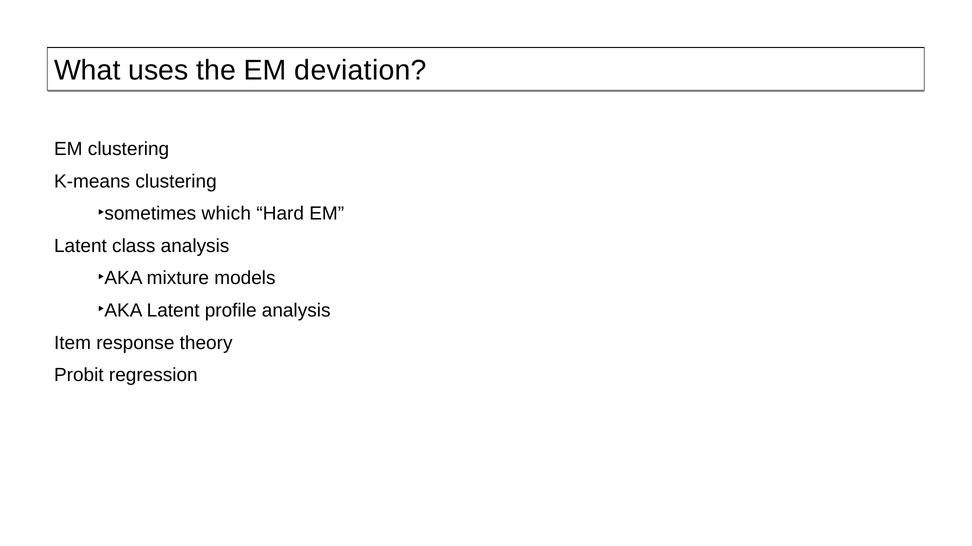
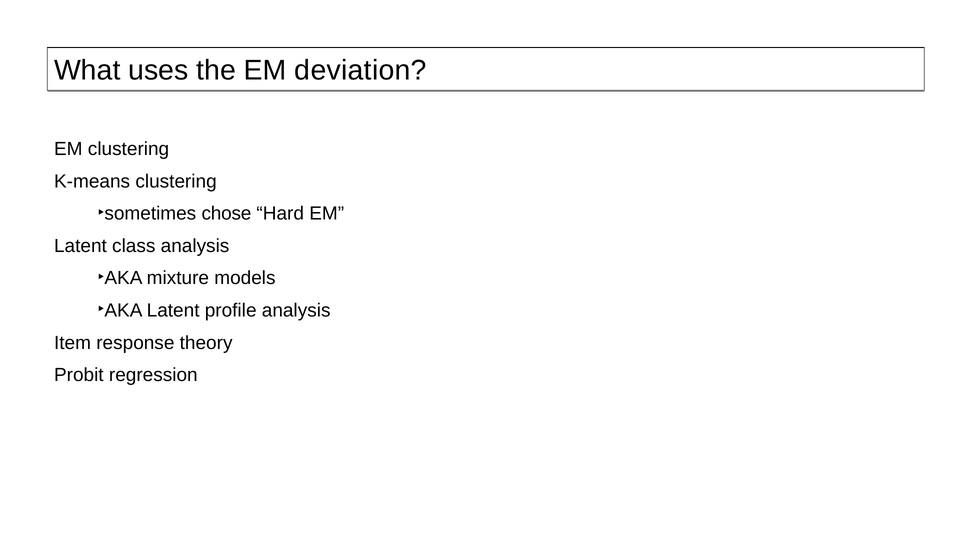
which: which -> chose
